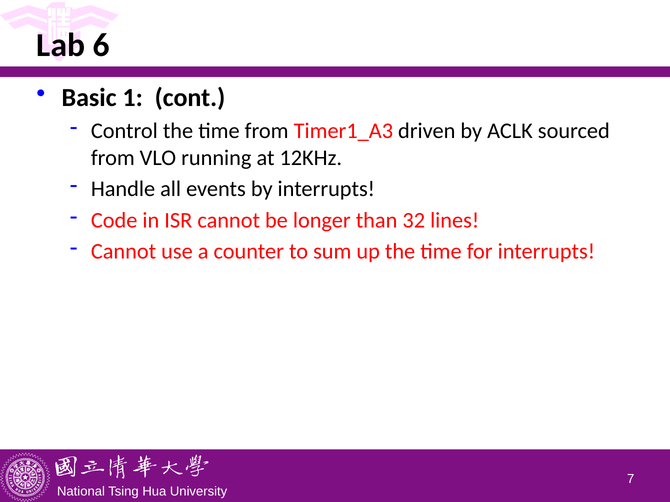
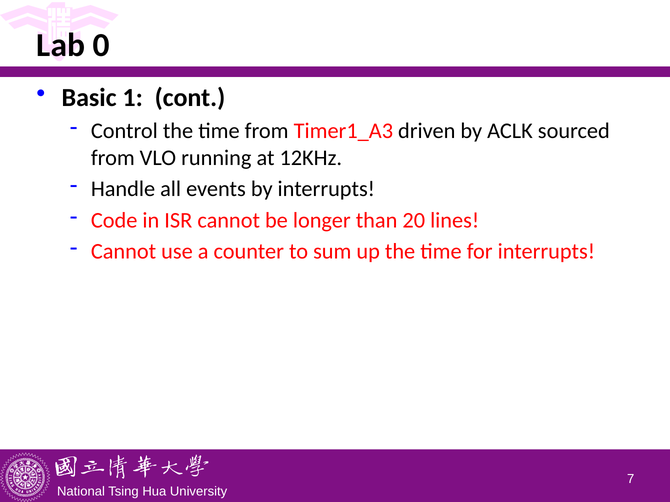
6: 6 -> 0
32: 32 -> 20
